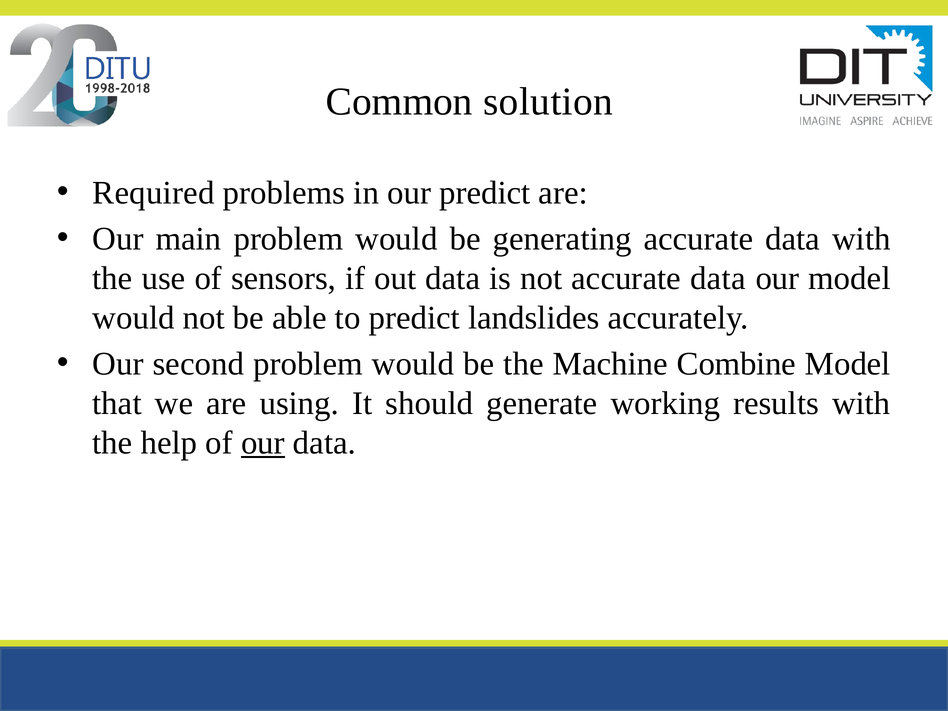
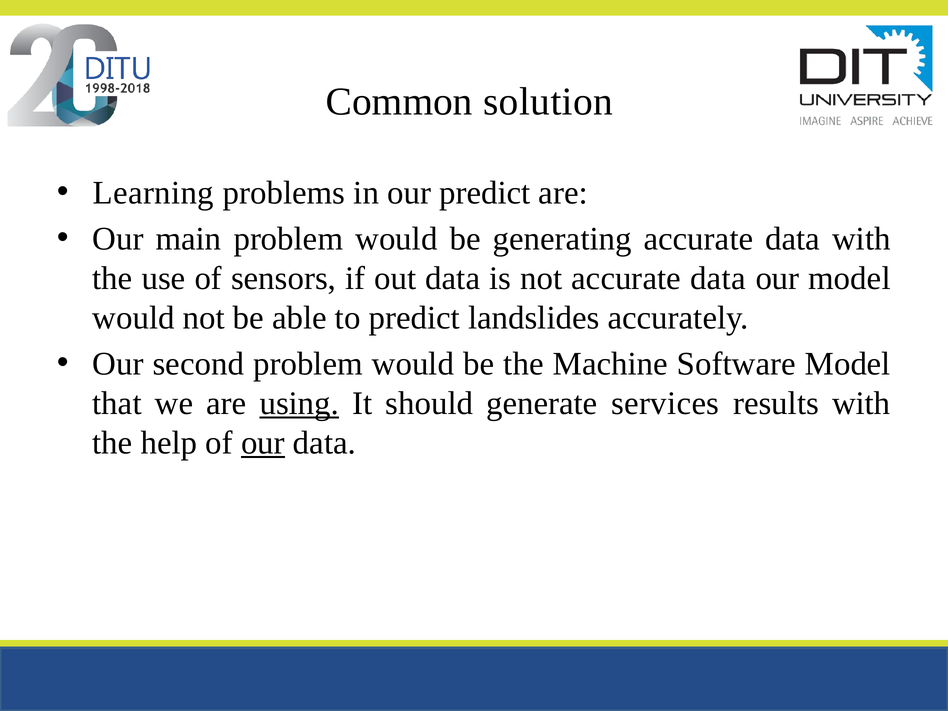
Required: Required -> Learning
Combine: Combine -> Software
using underline: none -> present
working: working -> services
